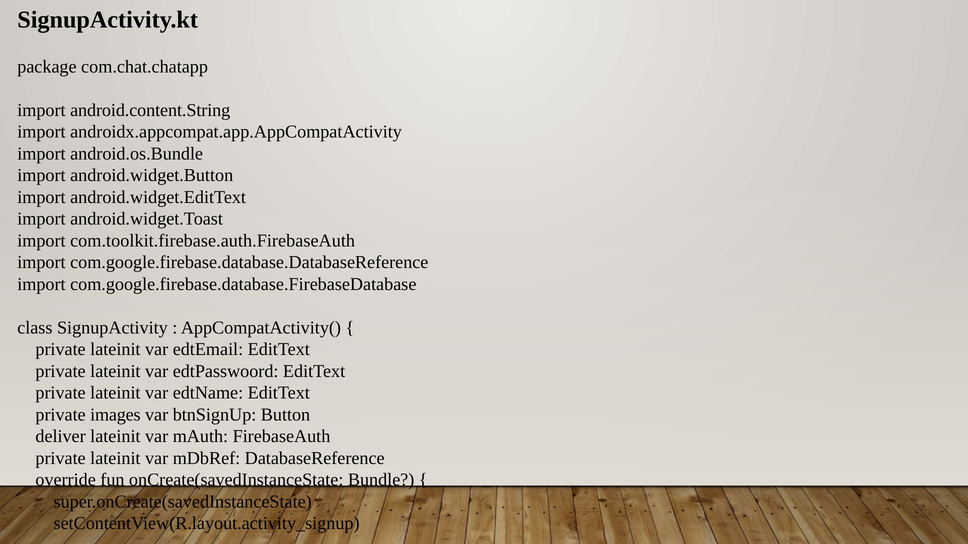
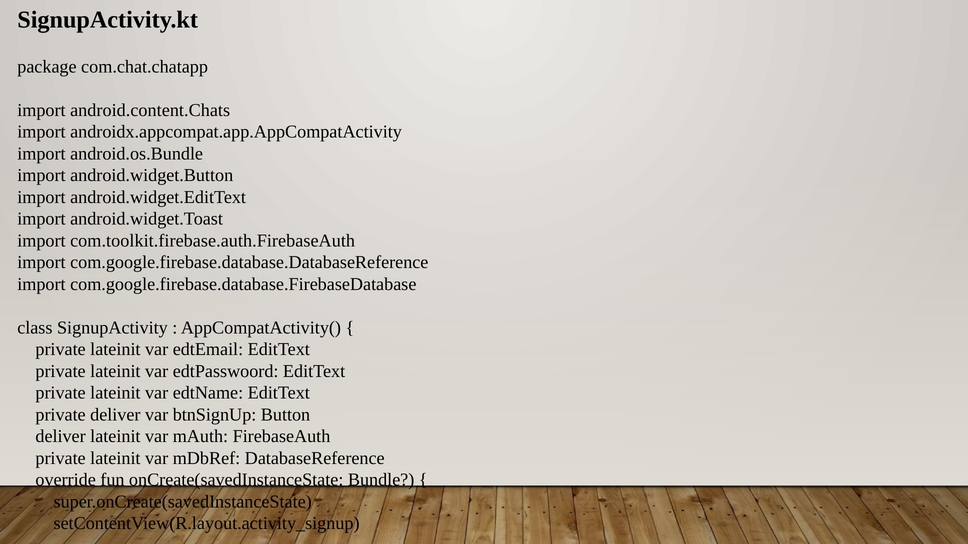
android.content.String: android.content.String -> android.content.Chats
private images: images -> deliver
